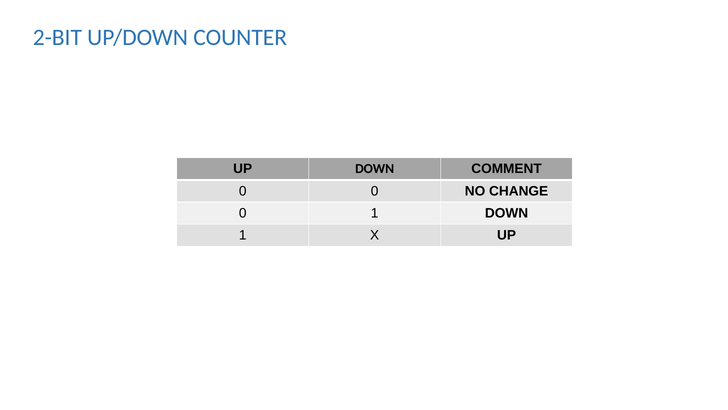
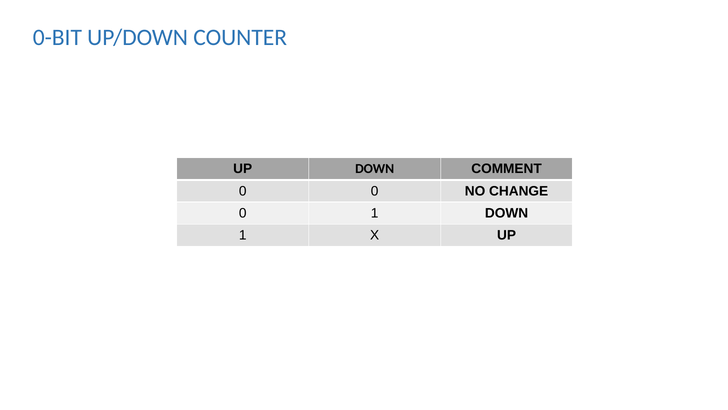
2-BIT: 2-BIT -> 0-BIT
